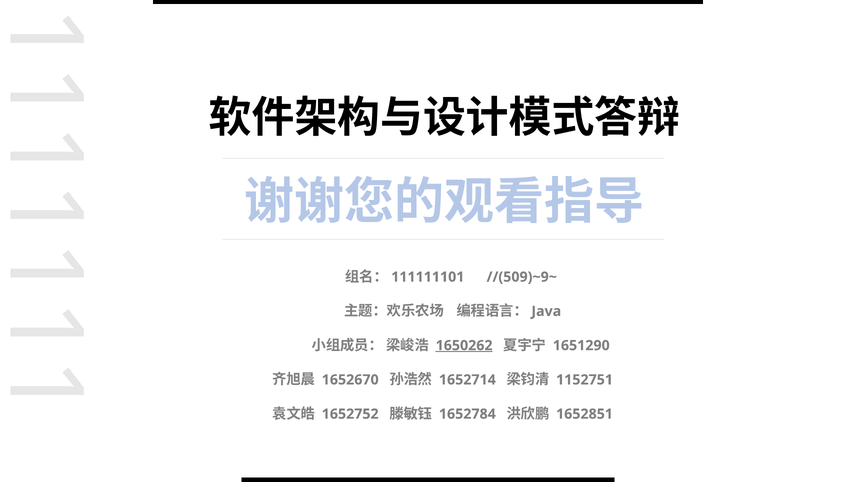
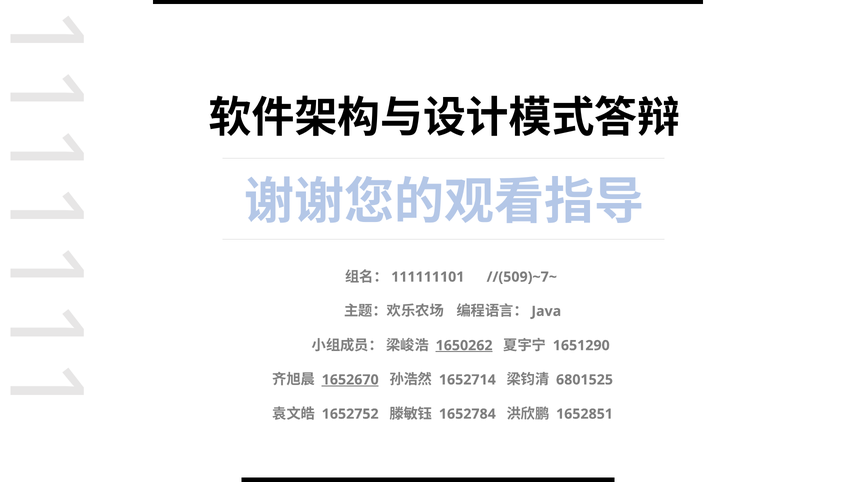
//(509)~9~: //(509)~9~ -> //(509)~7~
1652670 underline: none -> present
1152751: 1152751 -> 6801525
